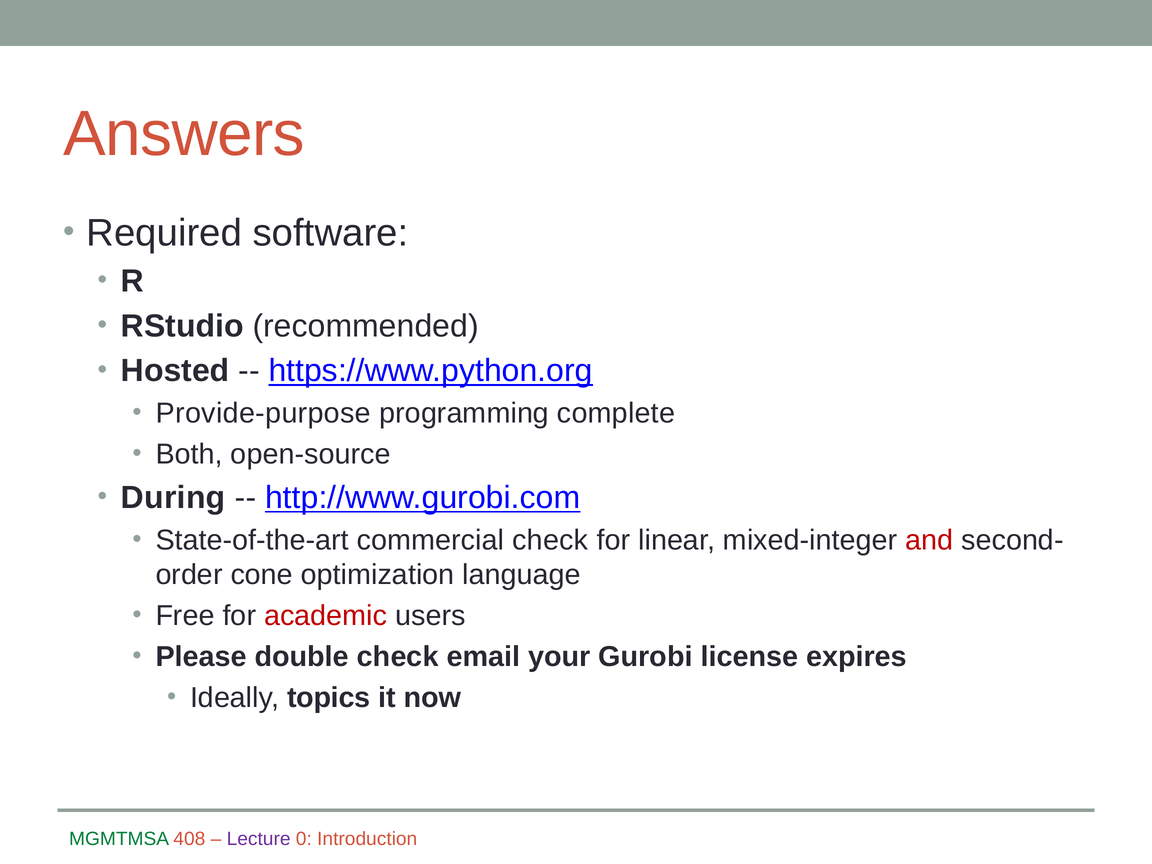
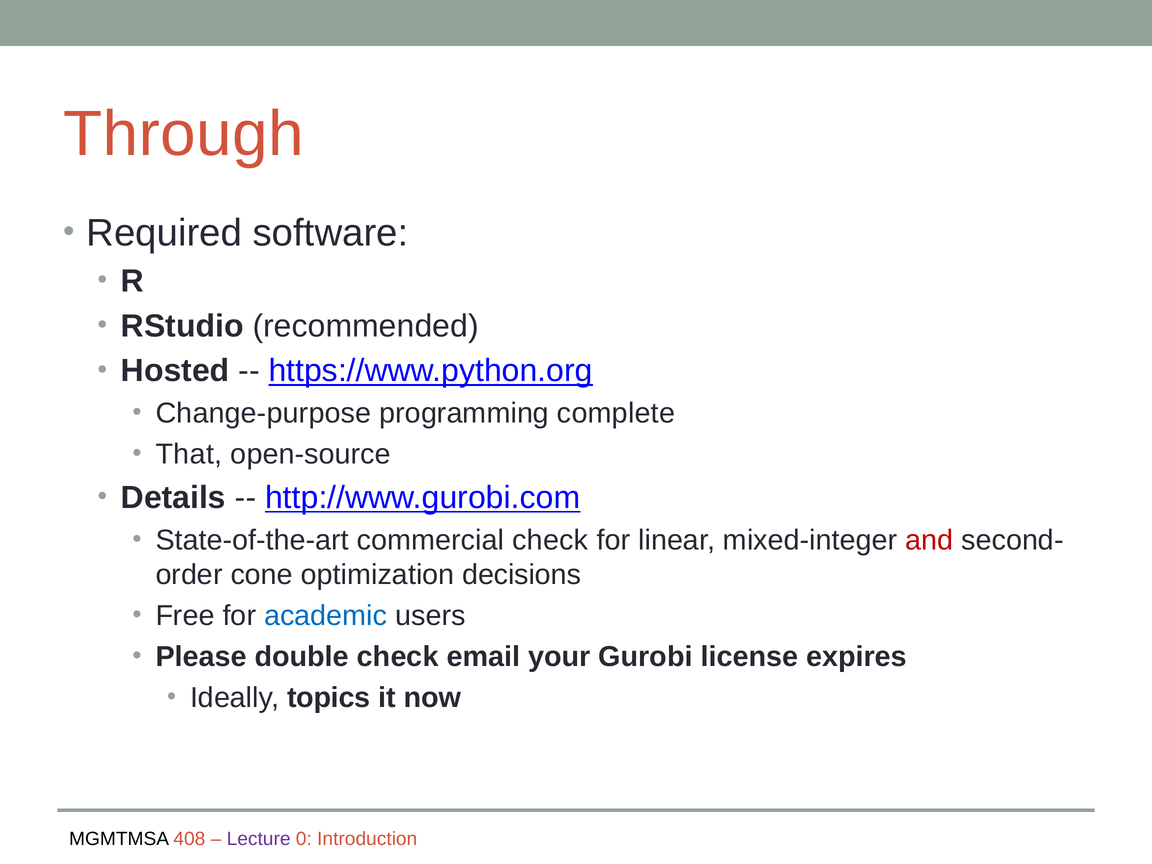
Answers: Answers -> Through
Provide-purpose: Provide-purpose -> Change-purpose
Both: Both -> That
During: During -> Details
language: language -> decisions
academic colour: red -> blue
MGMTMSA colour: green -> black
